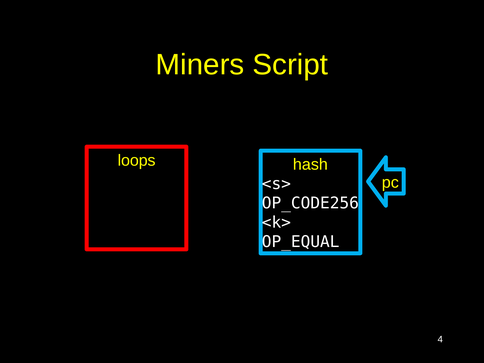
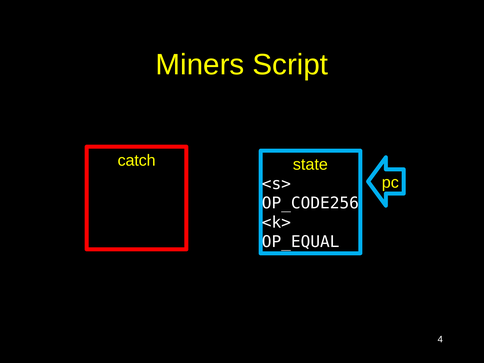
loops: loops -> catch
hash: hash -> state
